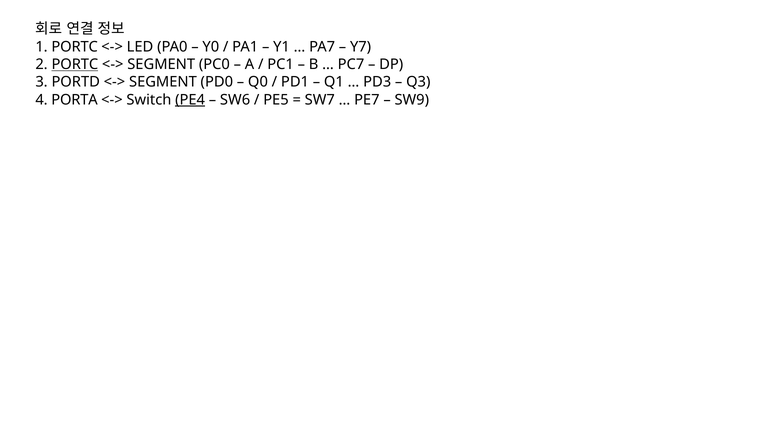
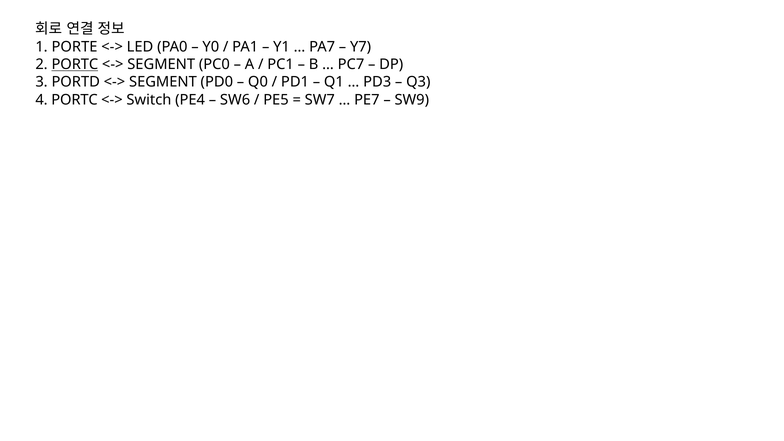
1 PORTC: PORTC -> PORTE
4 PORTA: PORTA -> PORTC
PE4 underline: present -> none
